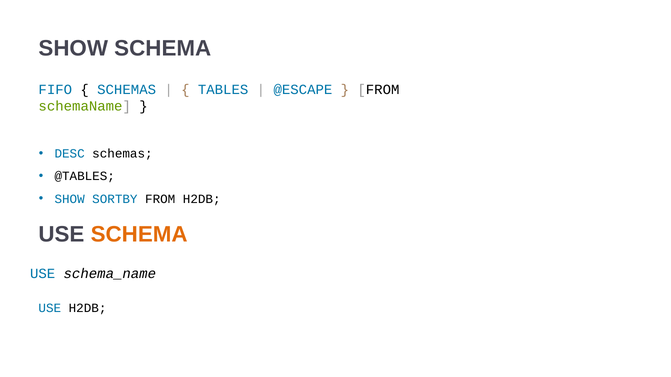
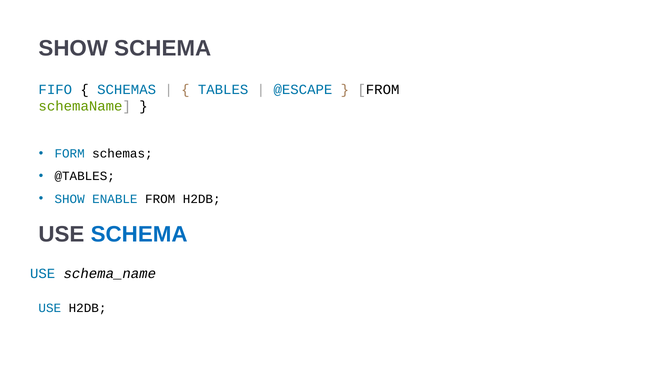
DESC: DESC -> FORM
SORTBY: SORTBY -> ENABLE
SCHEMA at (139, 235) colour: orange -> blue
